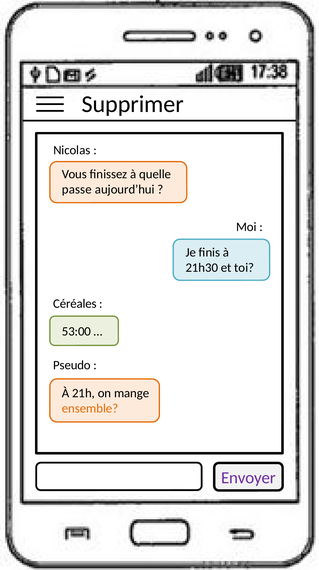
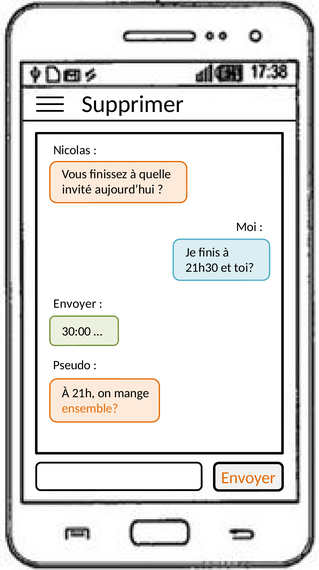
passe: passe -> invité
Céréales at (75, 303): Céréales -> Envoyer
53:00: 53:00 -> 30:00
Envoyer at (248, 477) colour: purple -> orange
